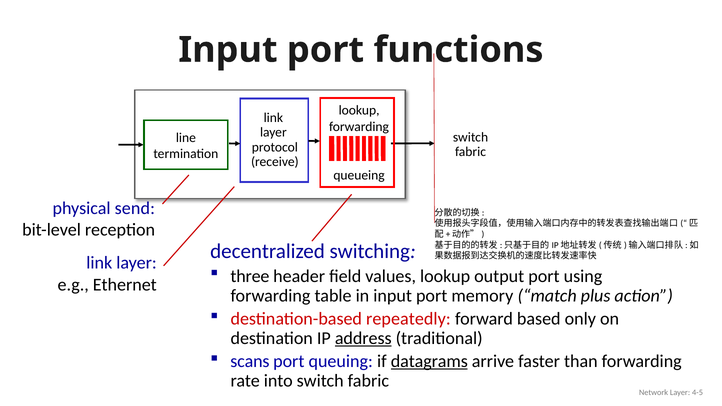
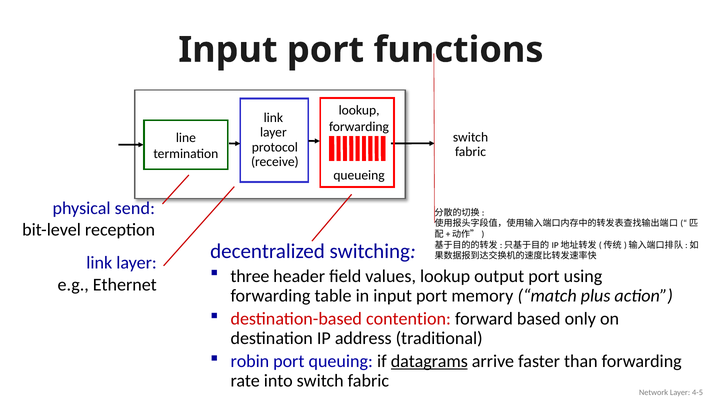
repeatedly: repeatedly -> contention
address underline: present -> none
scans: scans -> robin
